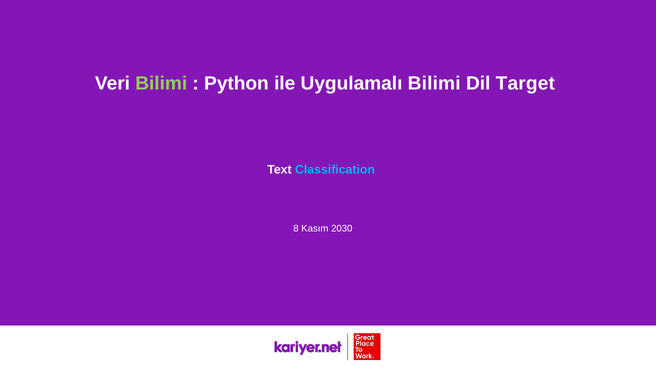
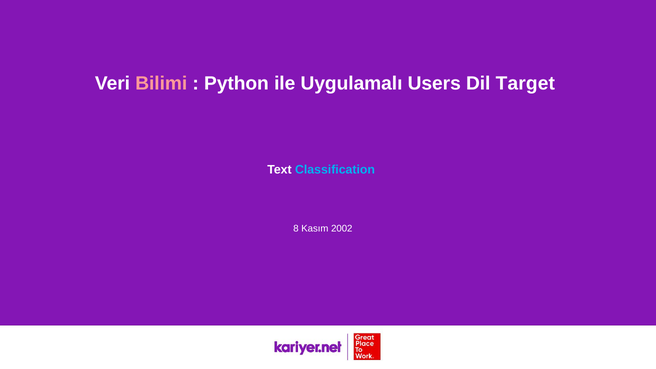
Bilimi at (161, 83) colour: light green -> pink
Uygulamalı Bilimi: Bilimi -> Users
2030: 2030 -> 2002
